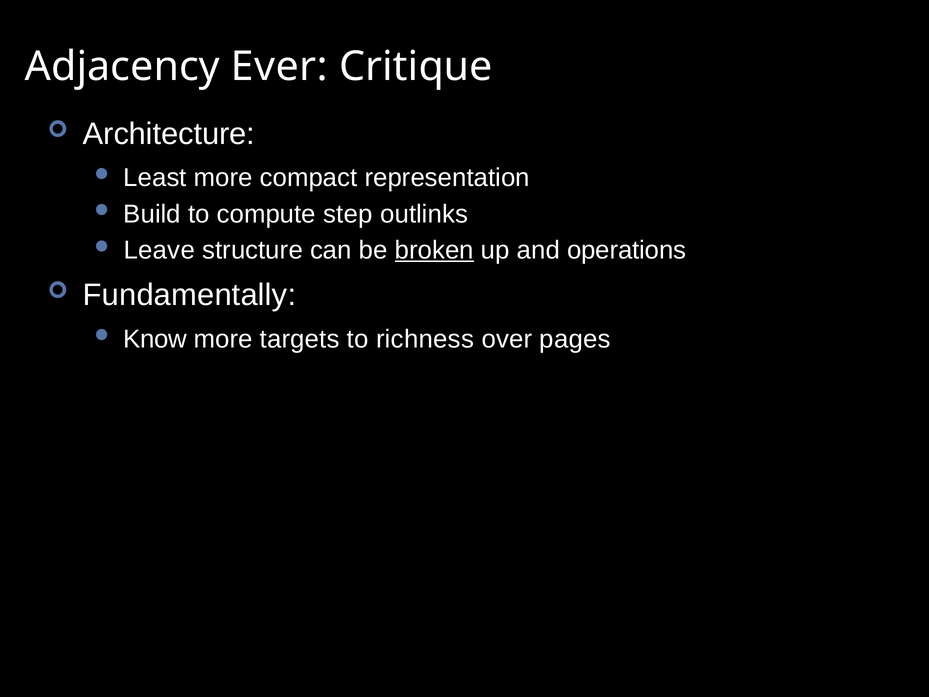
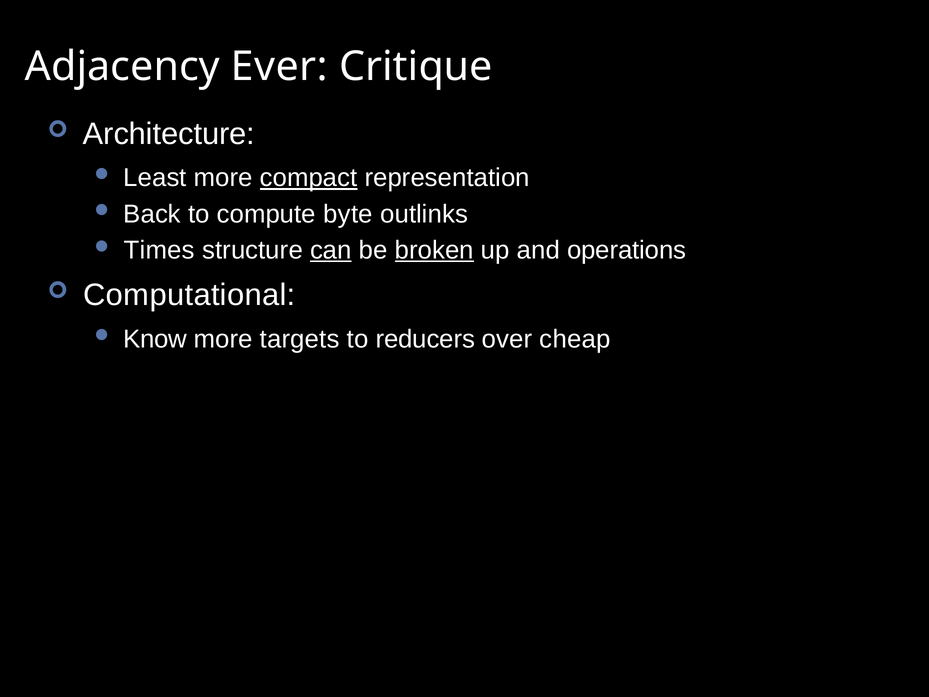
compact underline: none -> present
Build: Build -> Back
step: step -> byte
Leave: Leave -> Times
can underline: none -> present
Fundamentally: Fundamentally -> Computational
richness: richness -> reducers
pages: pages -> cheap
